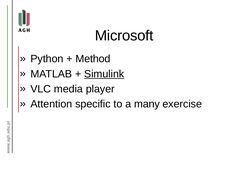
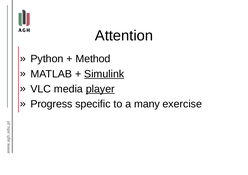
Microsoft: Microsoft -> Attention
player underline: none -> present
Attention: Attention -> Progress
